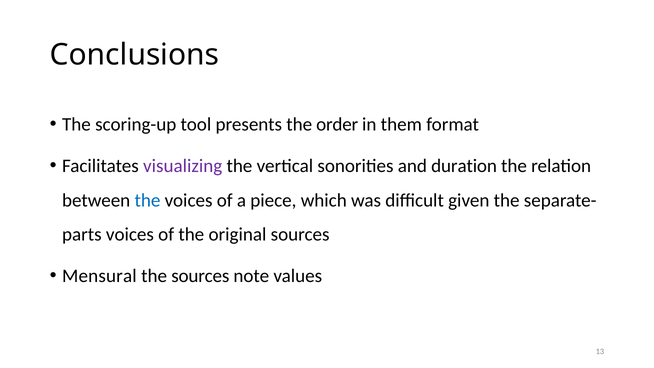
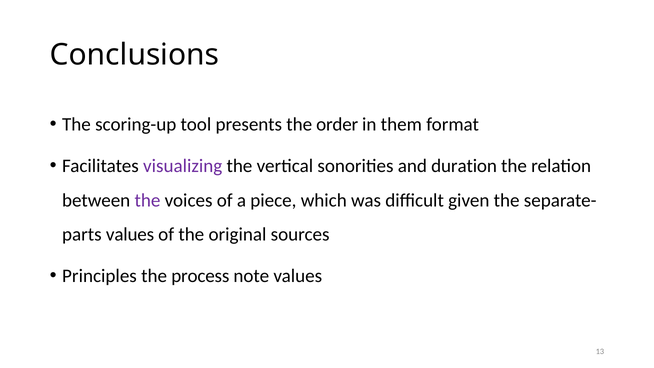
the at (147, 200) colour: blue -> purple
voices at (130, 234): voices -> values
Mensural: Mensural -> Principles
the sources: sources -> process
